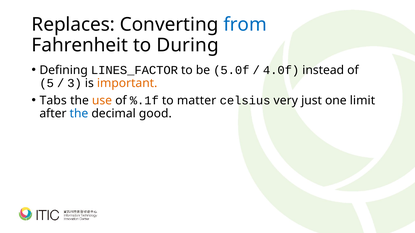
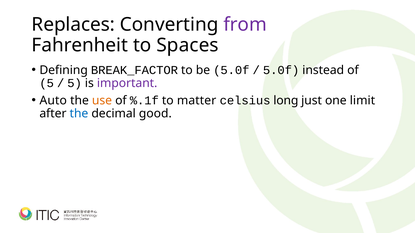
from colour: blue -> purple
During: During -> Spaces
LINES_FACTOR: LINES_FACTOR -> BREAK_FACTOR
4.0f at (281, 70): 4.0f -> 5.0f
3 at (75, 83): 3 -> 5
important colour: orange -> purple
Tabs: Tabs -> Auto
very: very -> long
